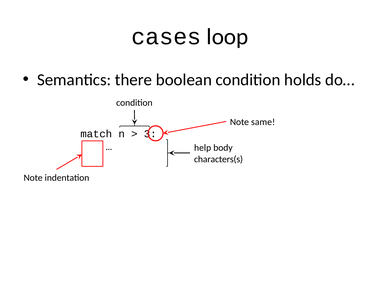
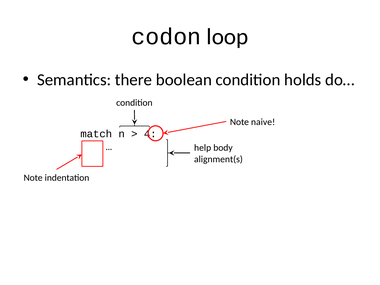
cases: cases -> codon
same: same -> naive
3: 3 -> 4
characters(s: characters(s -> alignment(s
